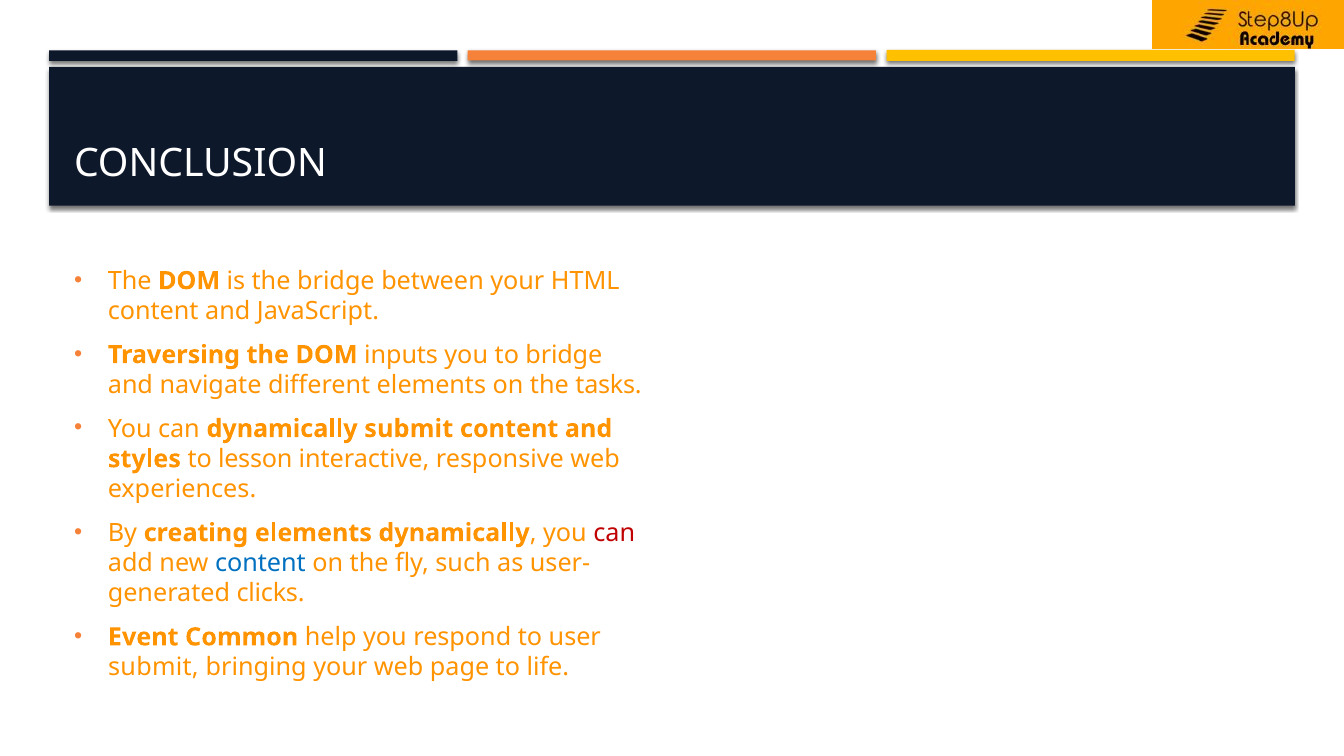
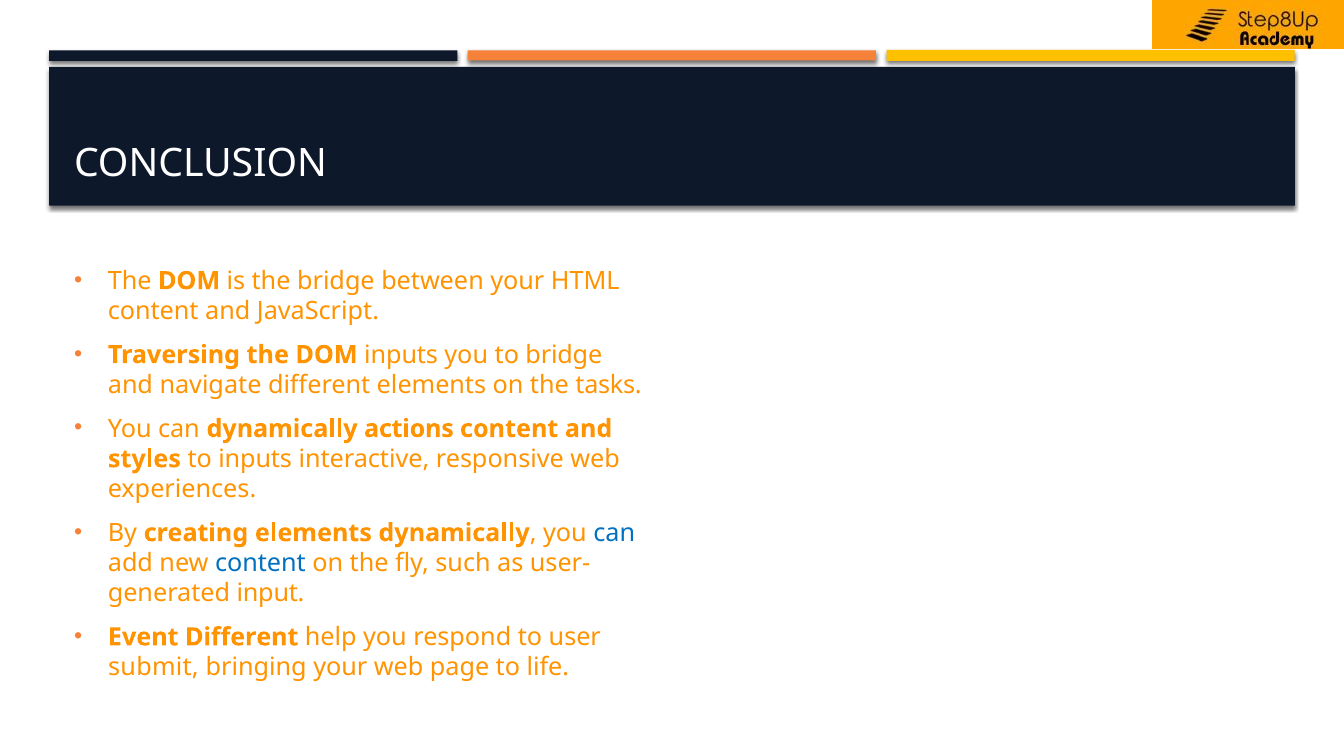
dynamically submit: submit -> actions
to lesson: lesson -> inputs
can at (614, 533) colour: red -> blue
clicks: clicks -> input
Event Common: Common -> Different
